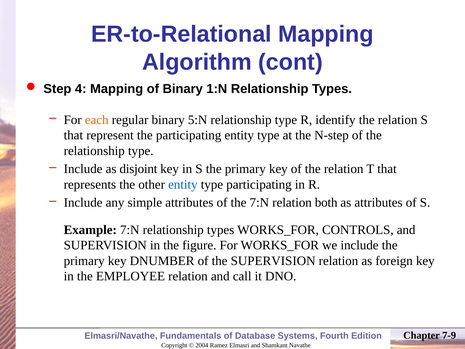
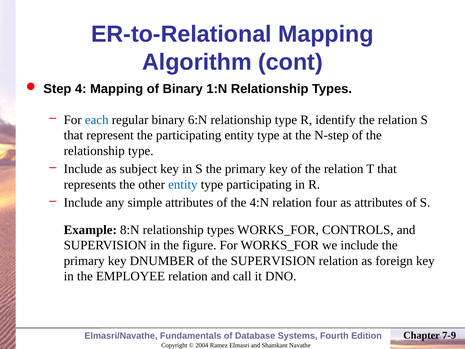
each colour: orange -> blue
5:N: 5:N -> 6:N
disjoint: disjoint -> subject
the 7:N: 7:N -> 4:N
both: both -> four
Example 7:N: 7:N -> 8:N
